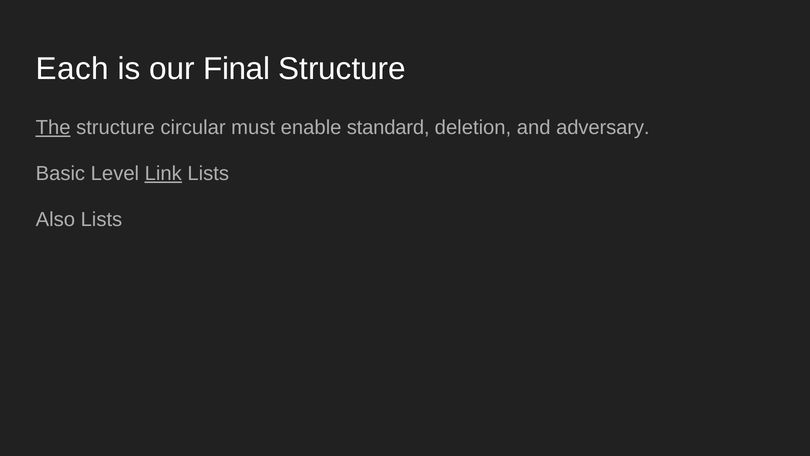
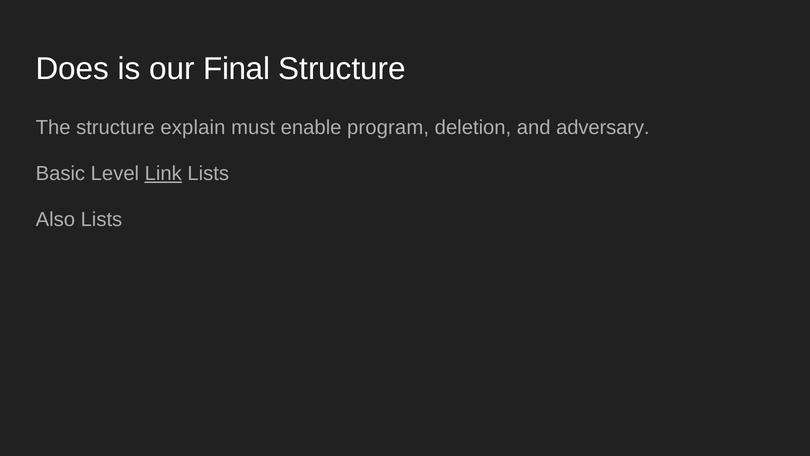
Each: Each -> Does
The underline: present -> none
circular: circular -> explain
standard: standard -> program
